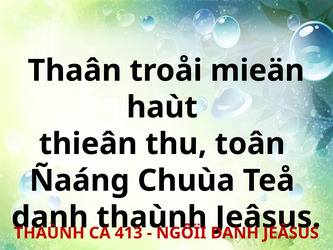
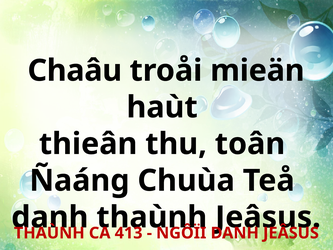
Thaân: Thaân -> Chaâu
